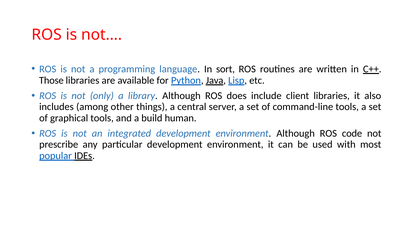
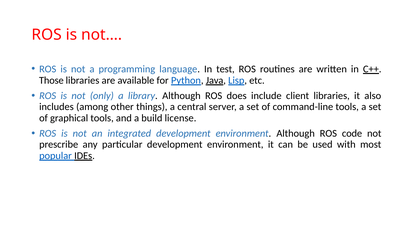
sort: sort -> test
human: human -> license
